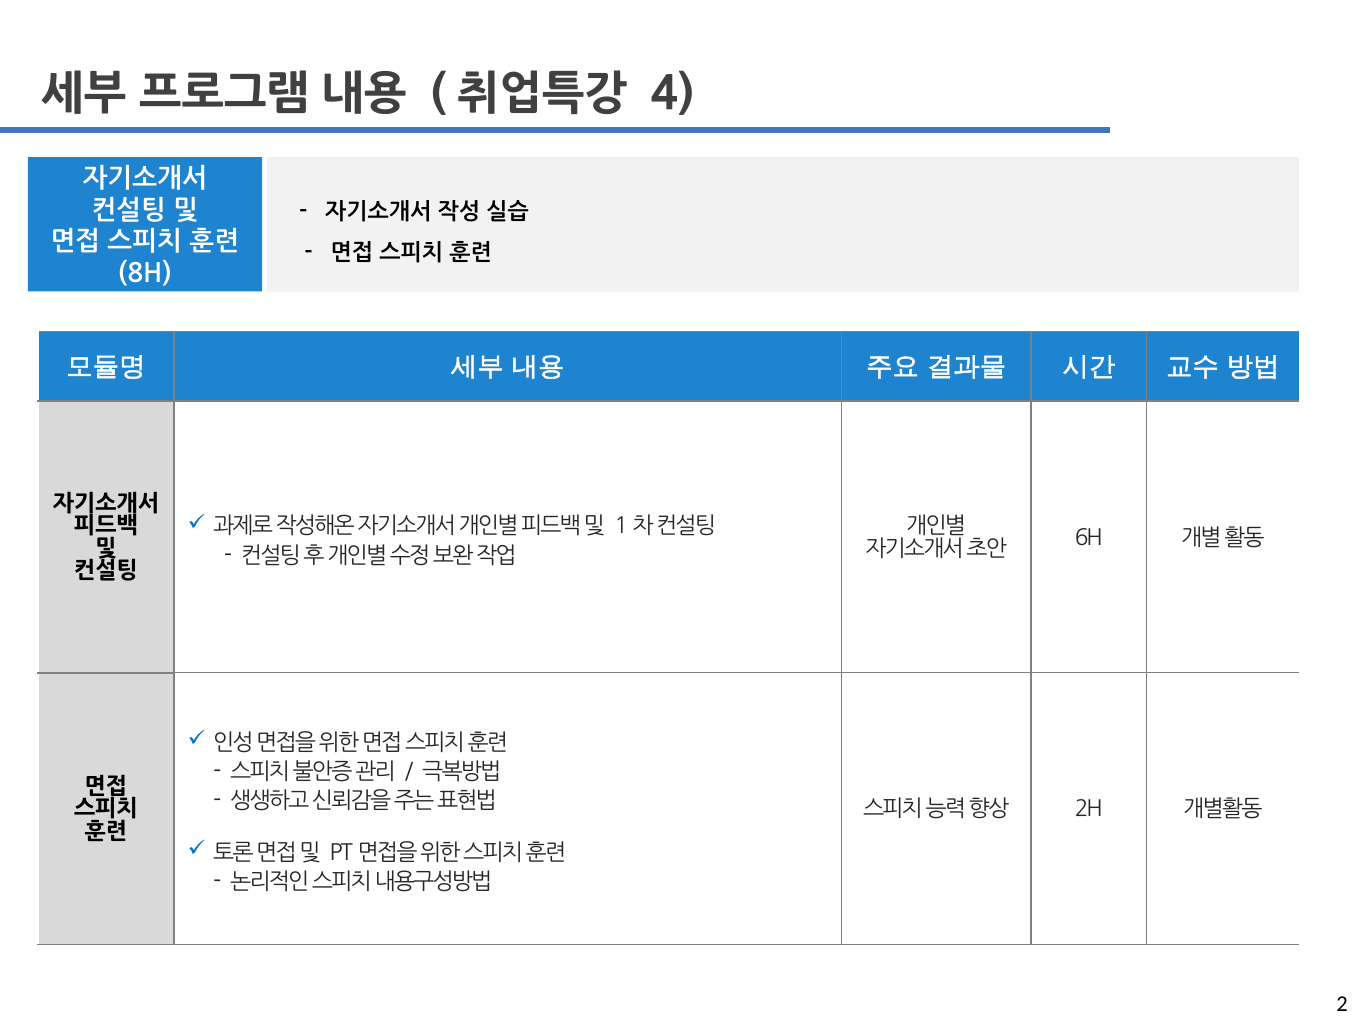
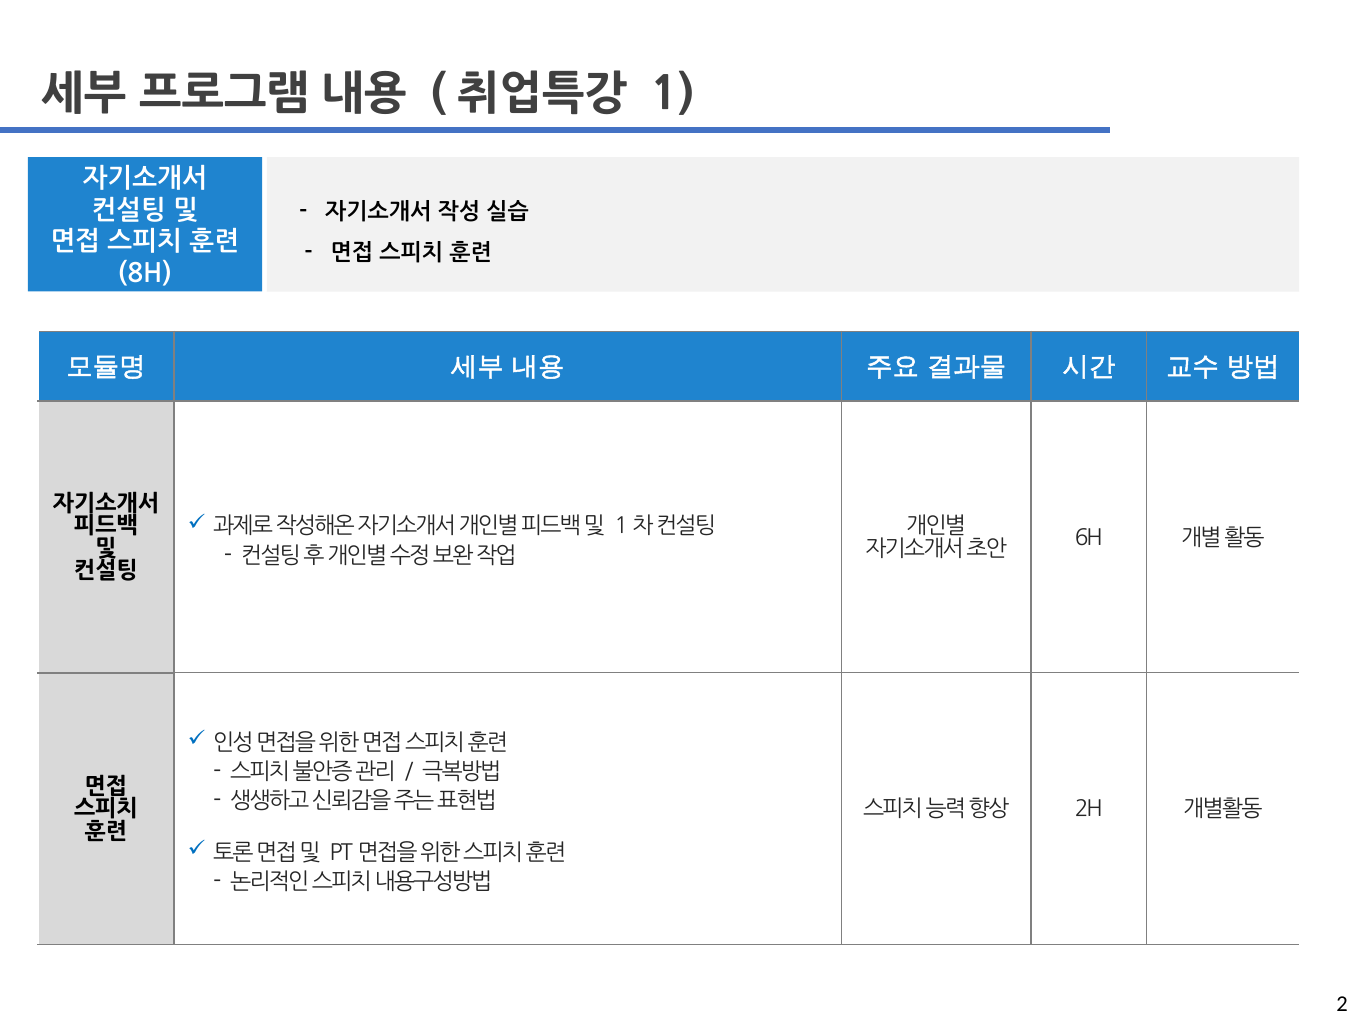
4: 4 -> 1
